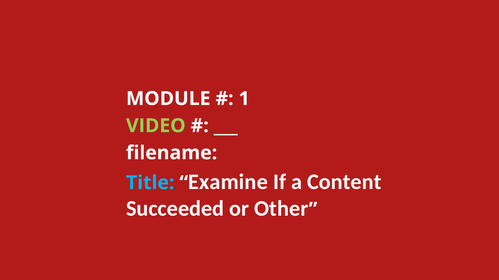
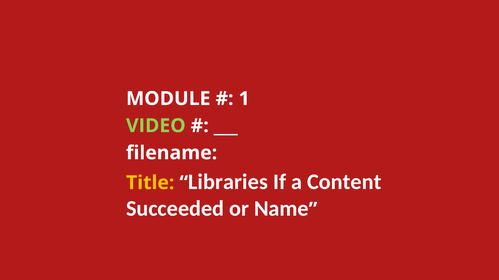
Title colour: light blue -> yellow
Examine: Examine -> Libraries
Other: Other -> Name
